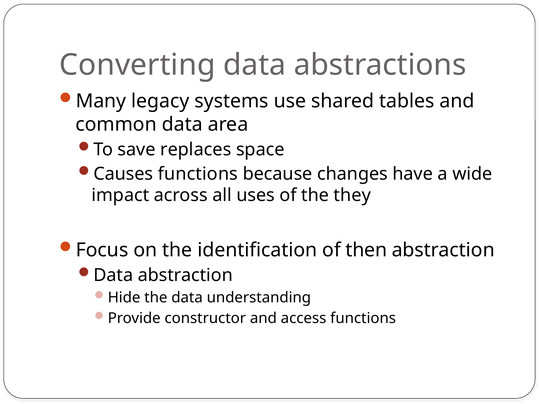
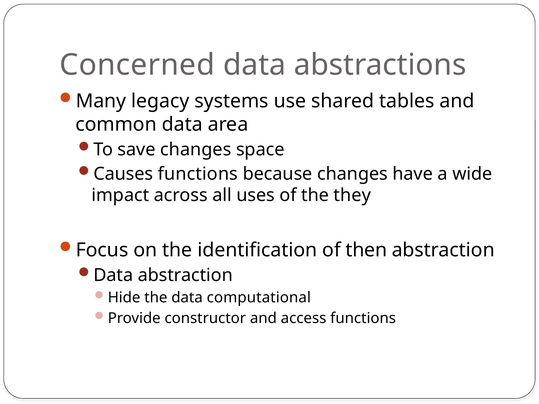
Converting: Converting -> Concerned
save replaces: replaces -> changes
understanding: understanding -> computational
